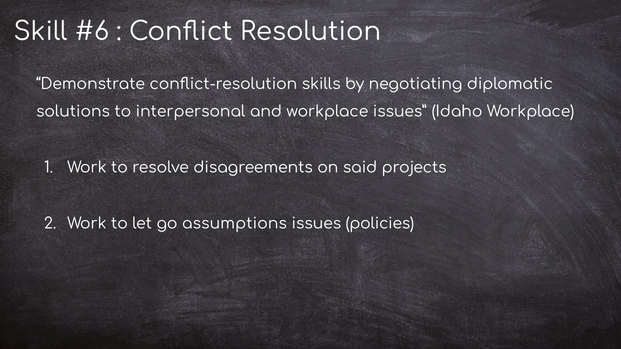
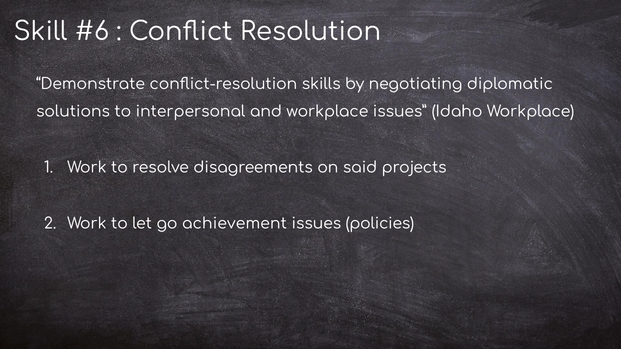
assumptions: assumptions -> achievement
